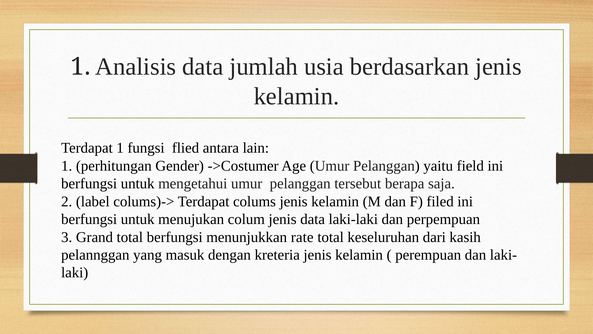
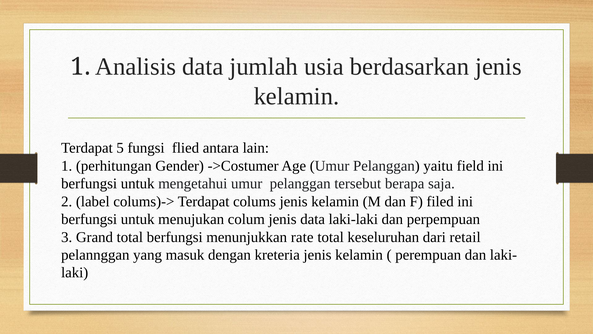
Terdapat 1: 1 -> 5
kasih: kasih -> retail
